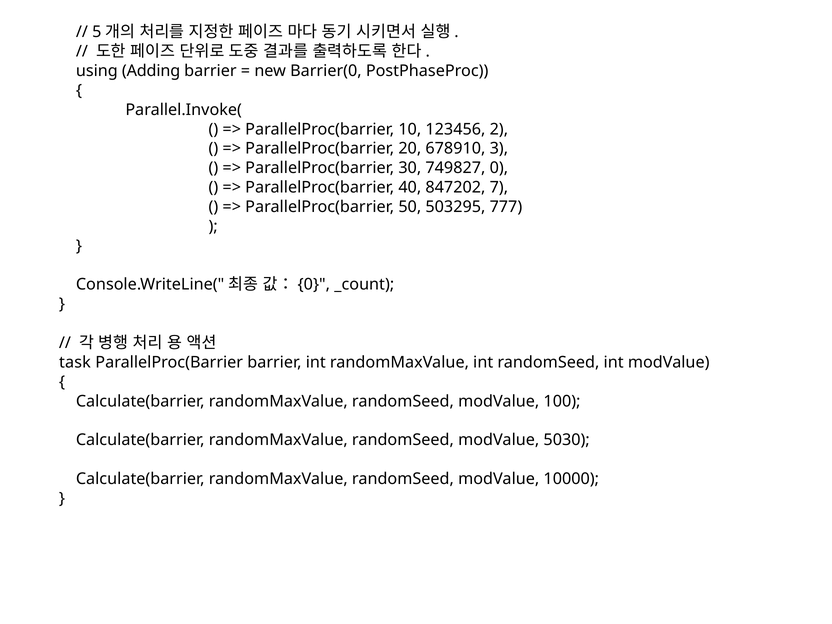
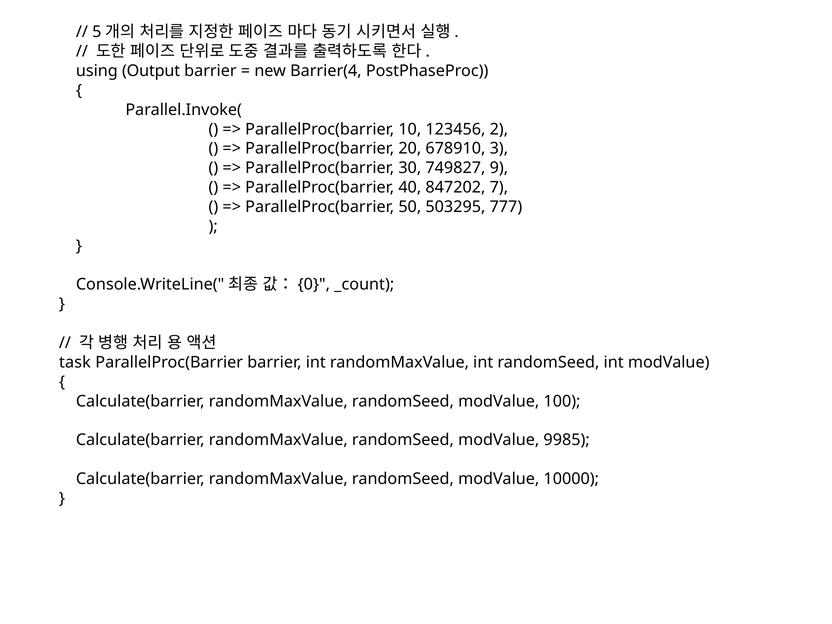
Adding: Adding -> Output
Barrier(0: Barrier(0 -> Barrier(4
0: 0 -> 9
5030: 5030 -> 9985
